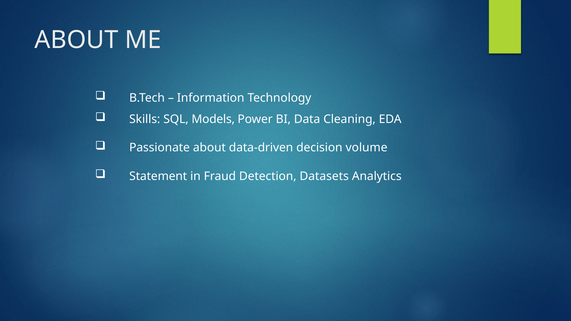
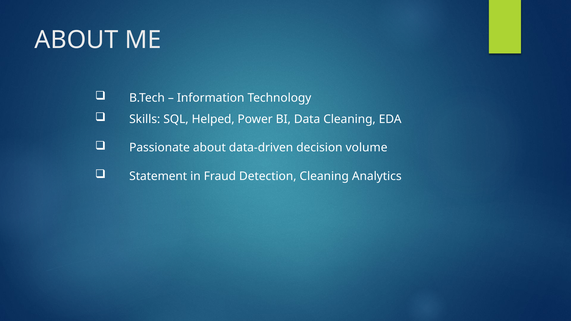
Models: Models -> Helped
Detection Datasets: Datasets -> Cleaning
